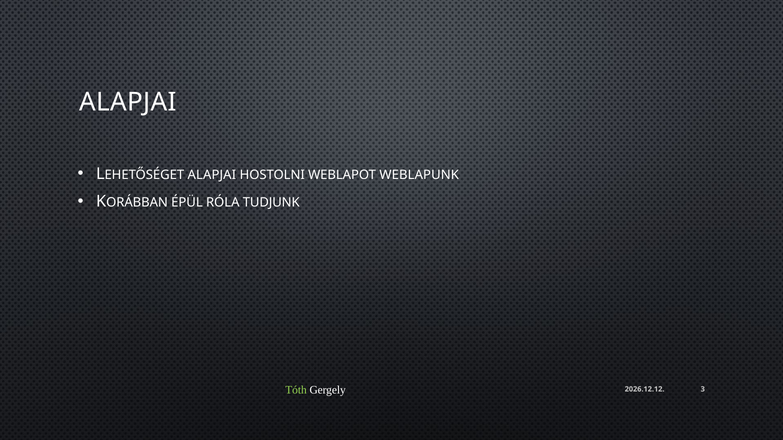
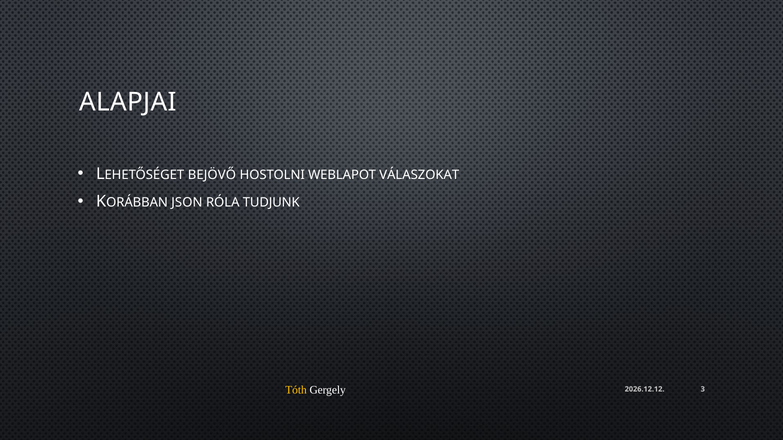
ALAPJAI at (212, 175): ALAPJAI -> BEJÖVŐ
WEBLAPUNK: WEBLAPUNK -> VÁLASZOKAT
ÉPÜL: ÉPÜL -> JSON
Tóth colour: light green -> yellow
